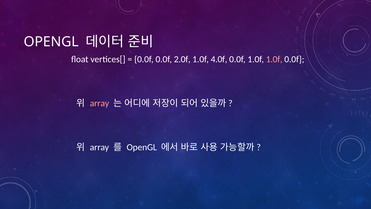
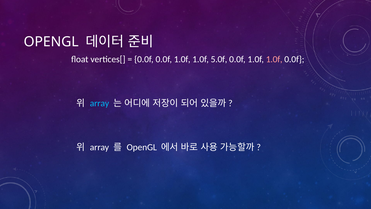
0.0f 0.0f 2.0f: 2.0f -> 1.0f
4.0f: 4.0f -> 5.0f
array at (99, 103) colour: pink -> light blue
